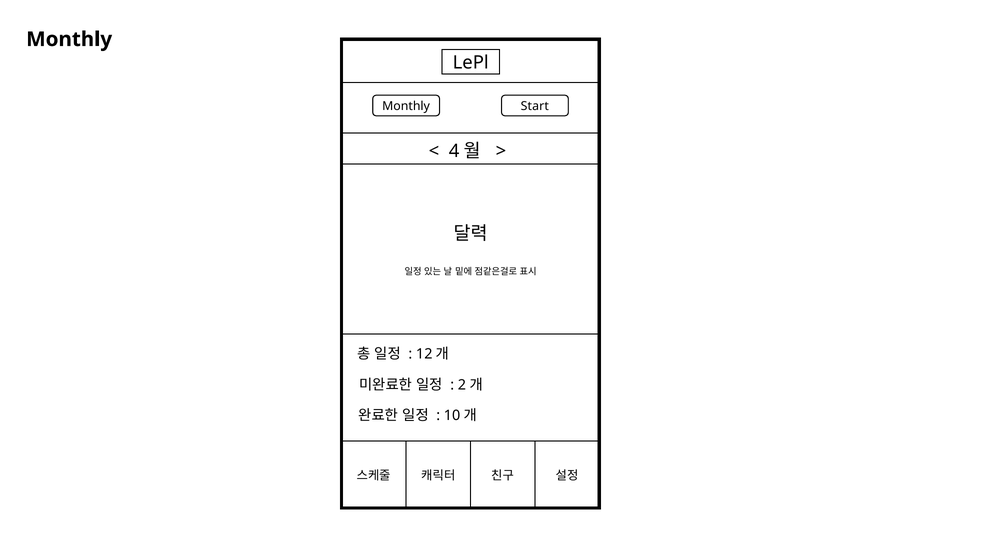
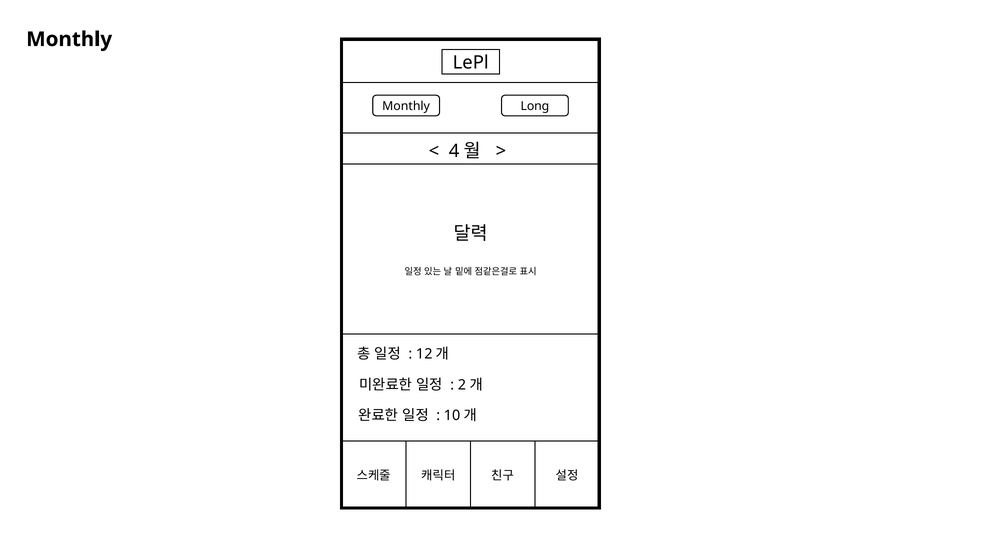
Start: Start -> Long
